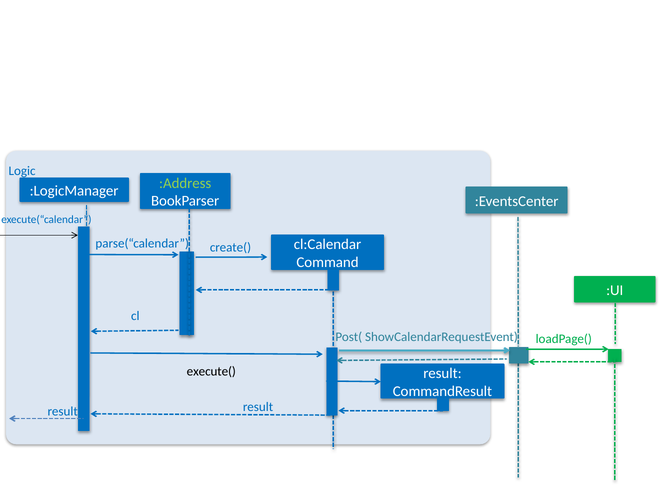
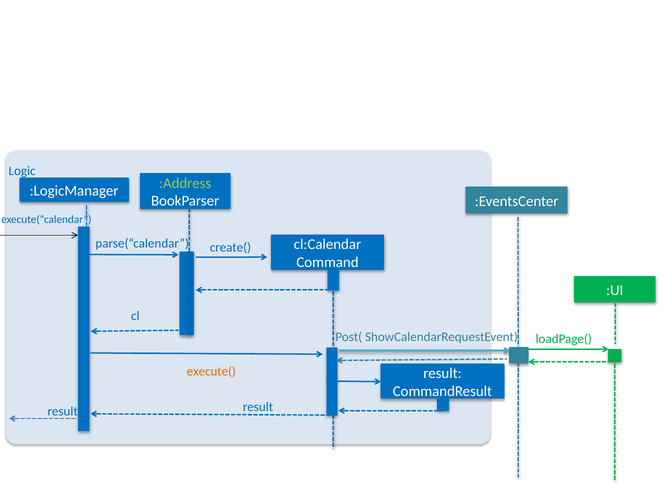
execute( colour: black -> orange
